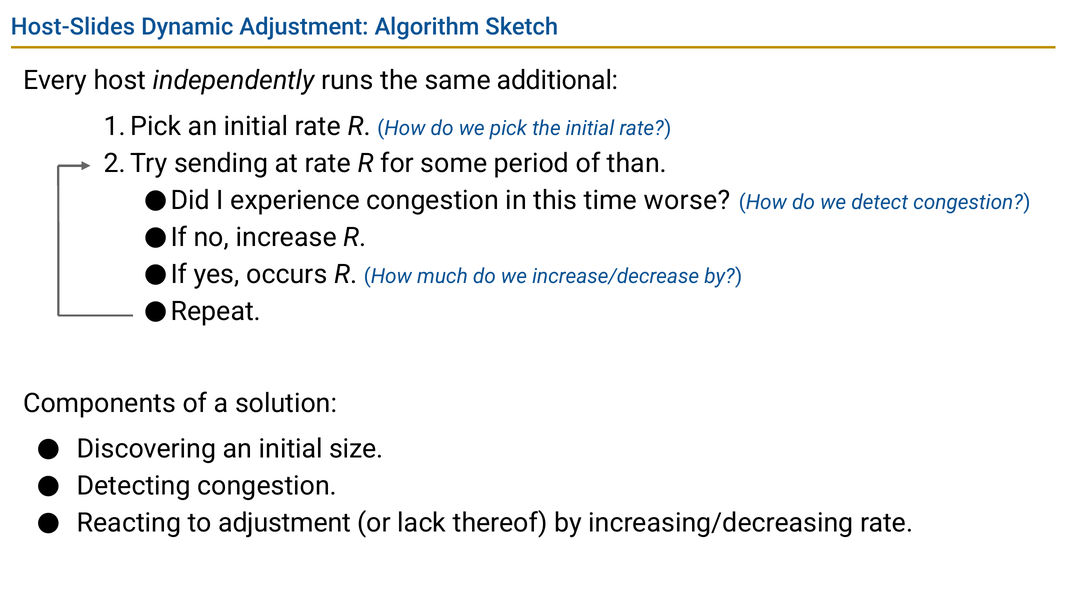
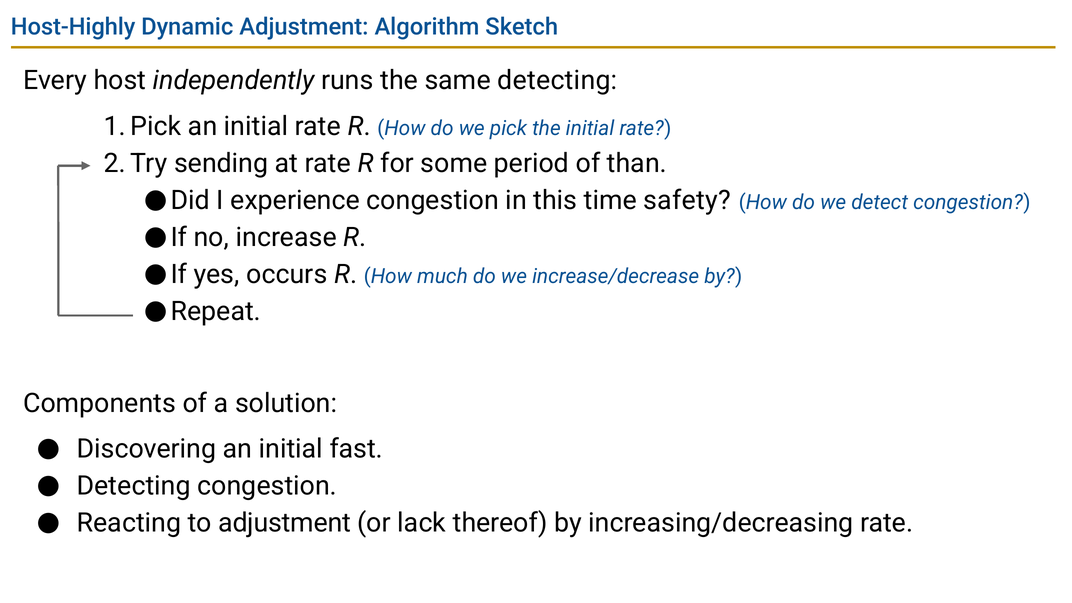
Host-Slides: Host-Slides -> Host-Highly
same additional: additional -> detecting
worse: worse -> safety
size: size -> fast
